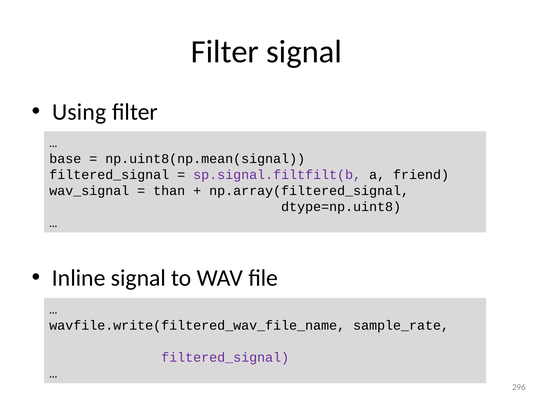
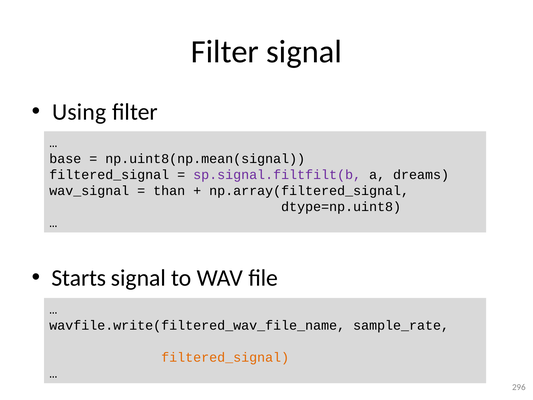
friend: friend -> dreams
Inline: Inline -> Starts
filtered_signal at (225, 357) colour: purple -> orange
